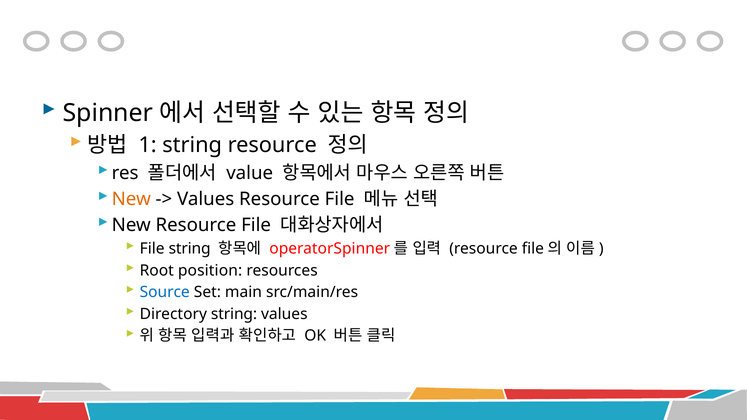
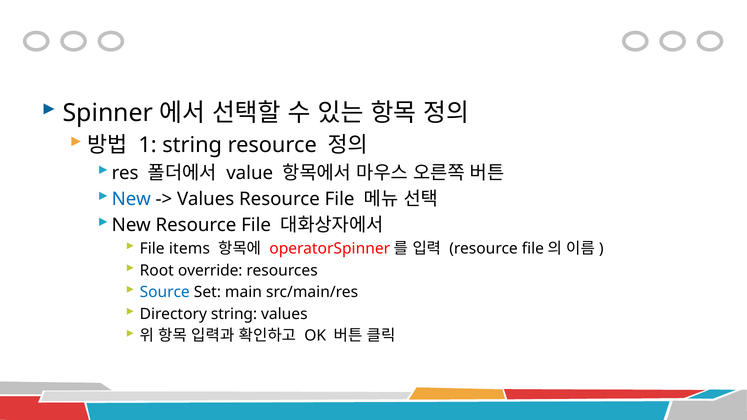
New at (131, 199) colour: orange -> blue
File string: string -> items
position: position -> override
